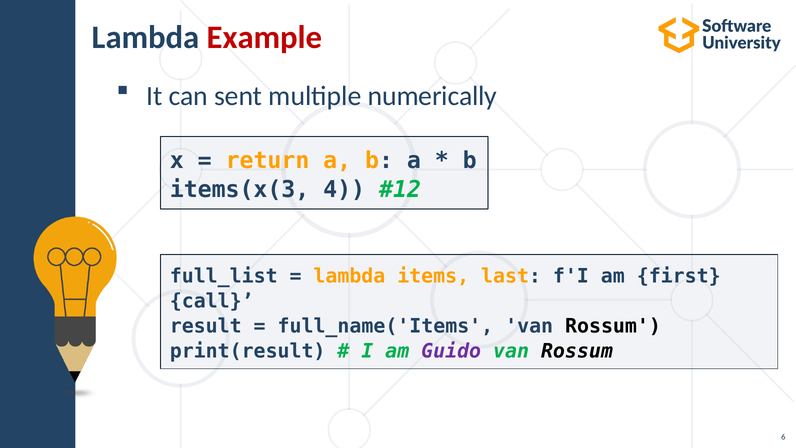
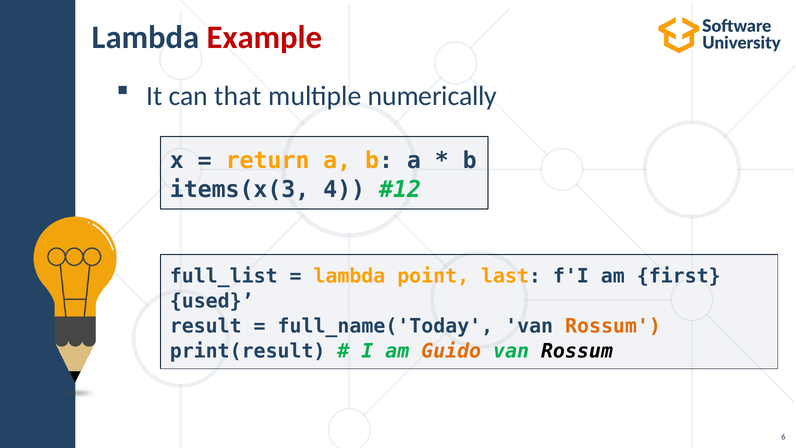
sent: sent -> that
items: items -> point
call: call -> used
full_name('Items: full_name('Items -> full_name('Today
Rossum at (613, 326) colour: black -> orange
Guido colour: purple -> orange
